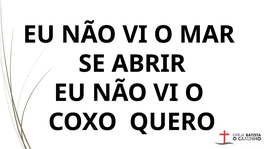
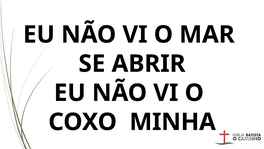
QUERO: QUERO -> MINHA
